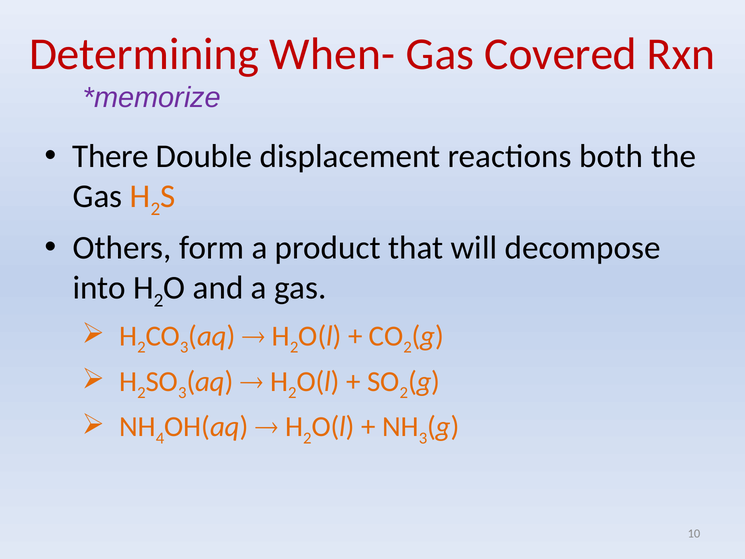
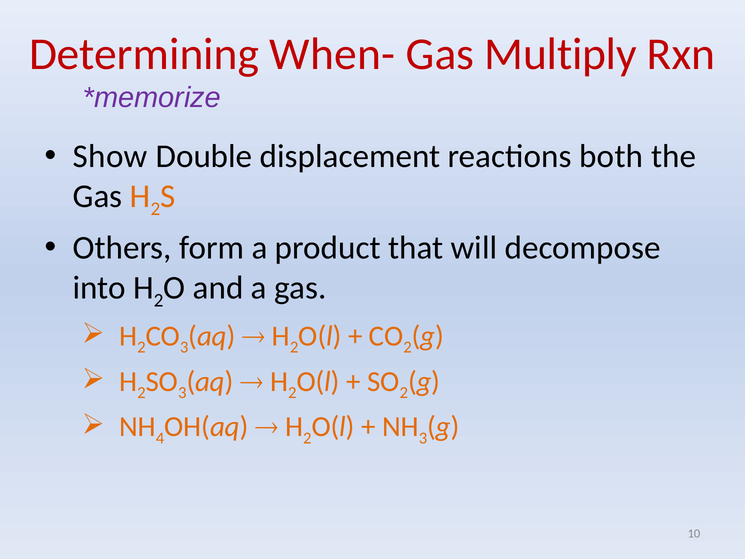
Covered: Covered -> Multiply
There: There -> Show
